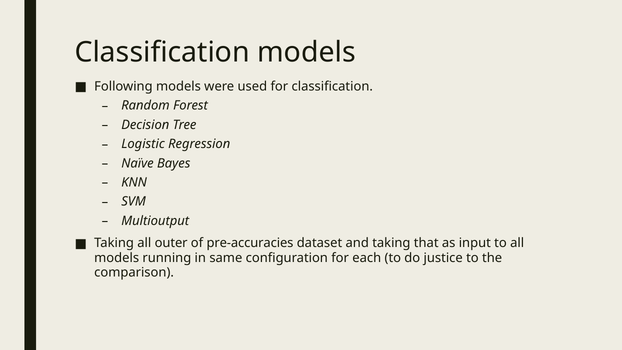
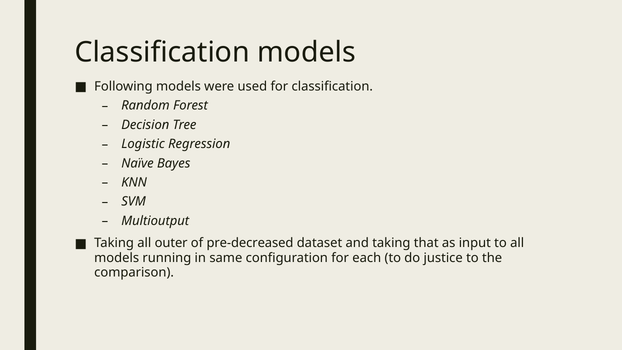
pre-accuracies: pre-accuracies -> pre-decreased
